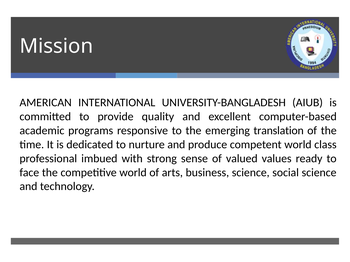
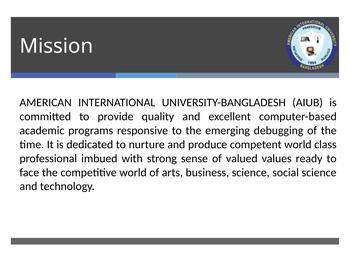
translation: translation -> debugging
